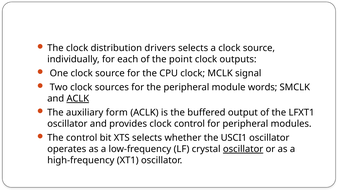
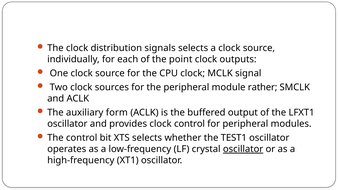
drivers: drivers -> signals
words: words -> rather
ACLK at (78, 99) underline: present -> none
USCI1: USCI1 -> TEST1
